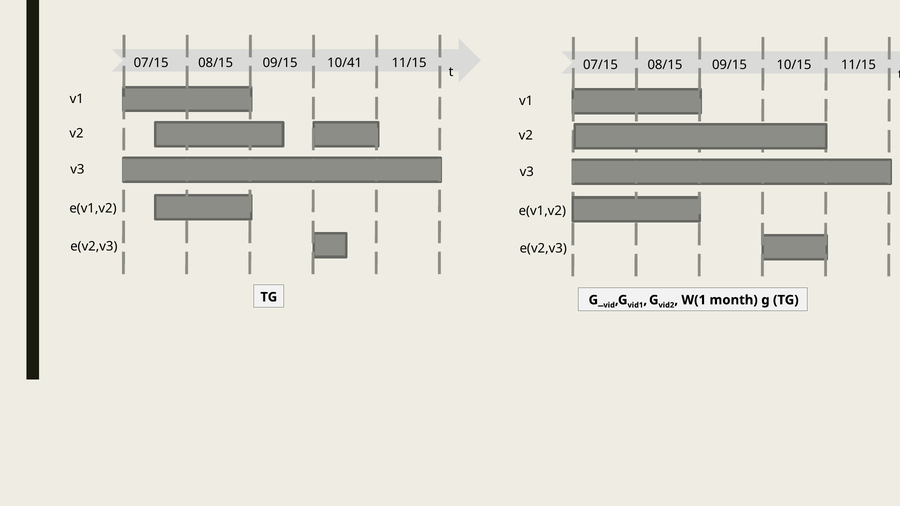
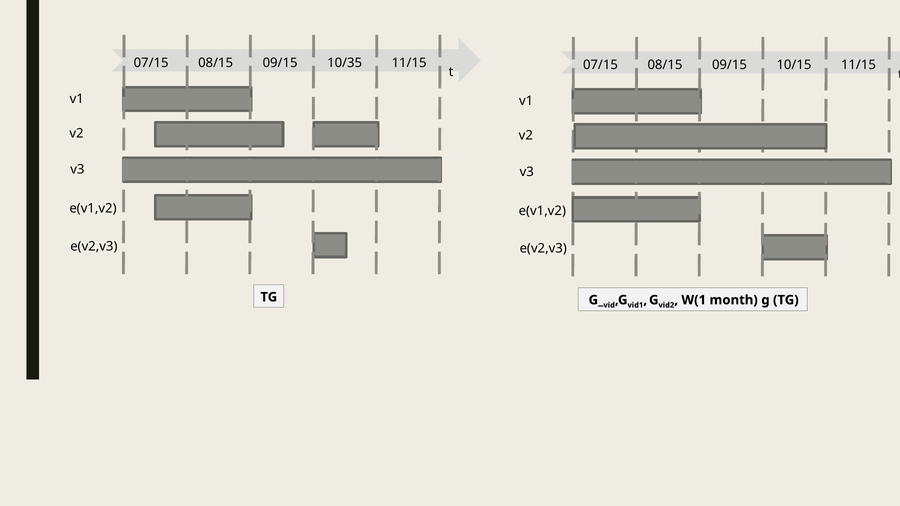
10/41: 10/41 -> 10/35
